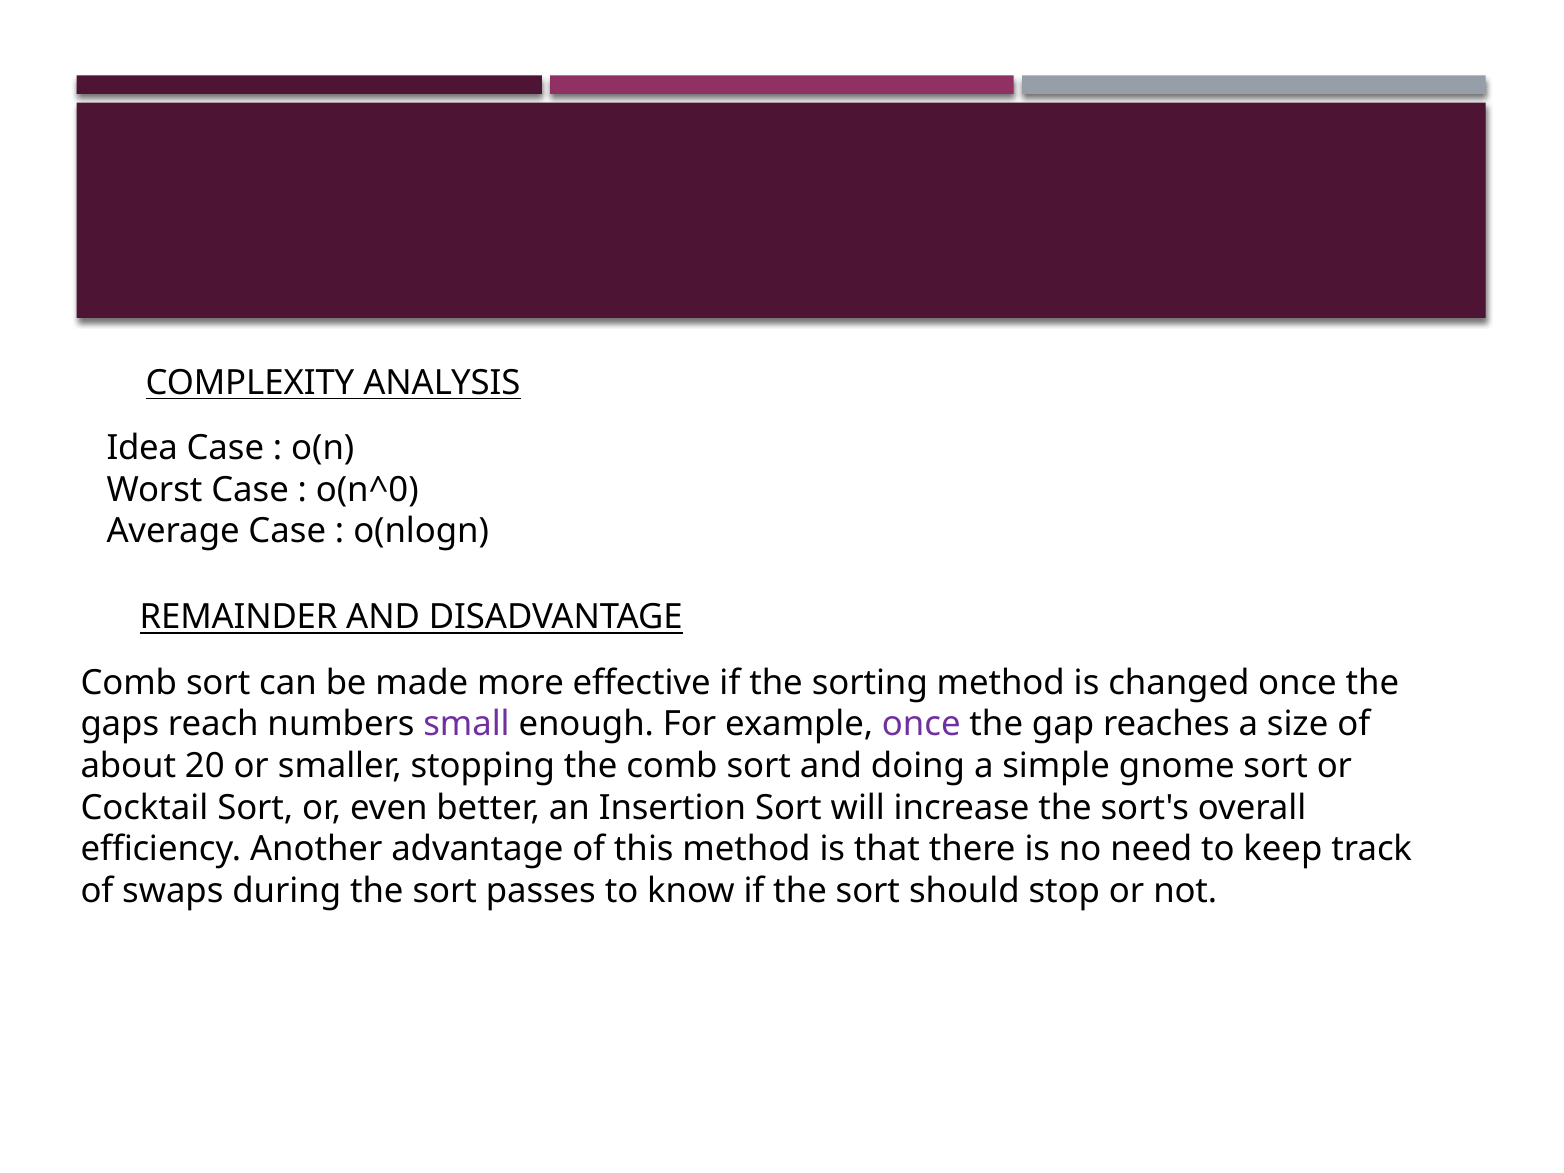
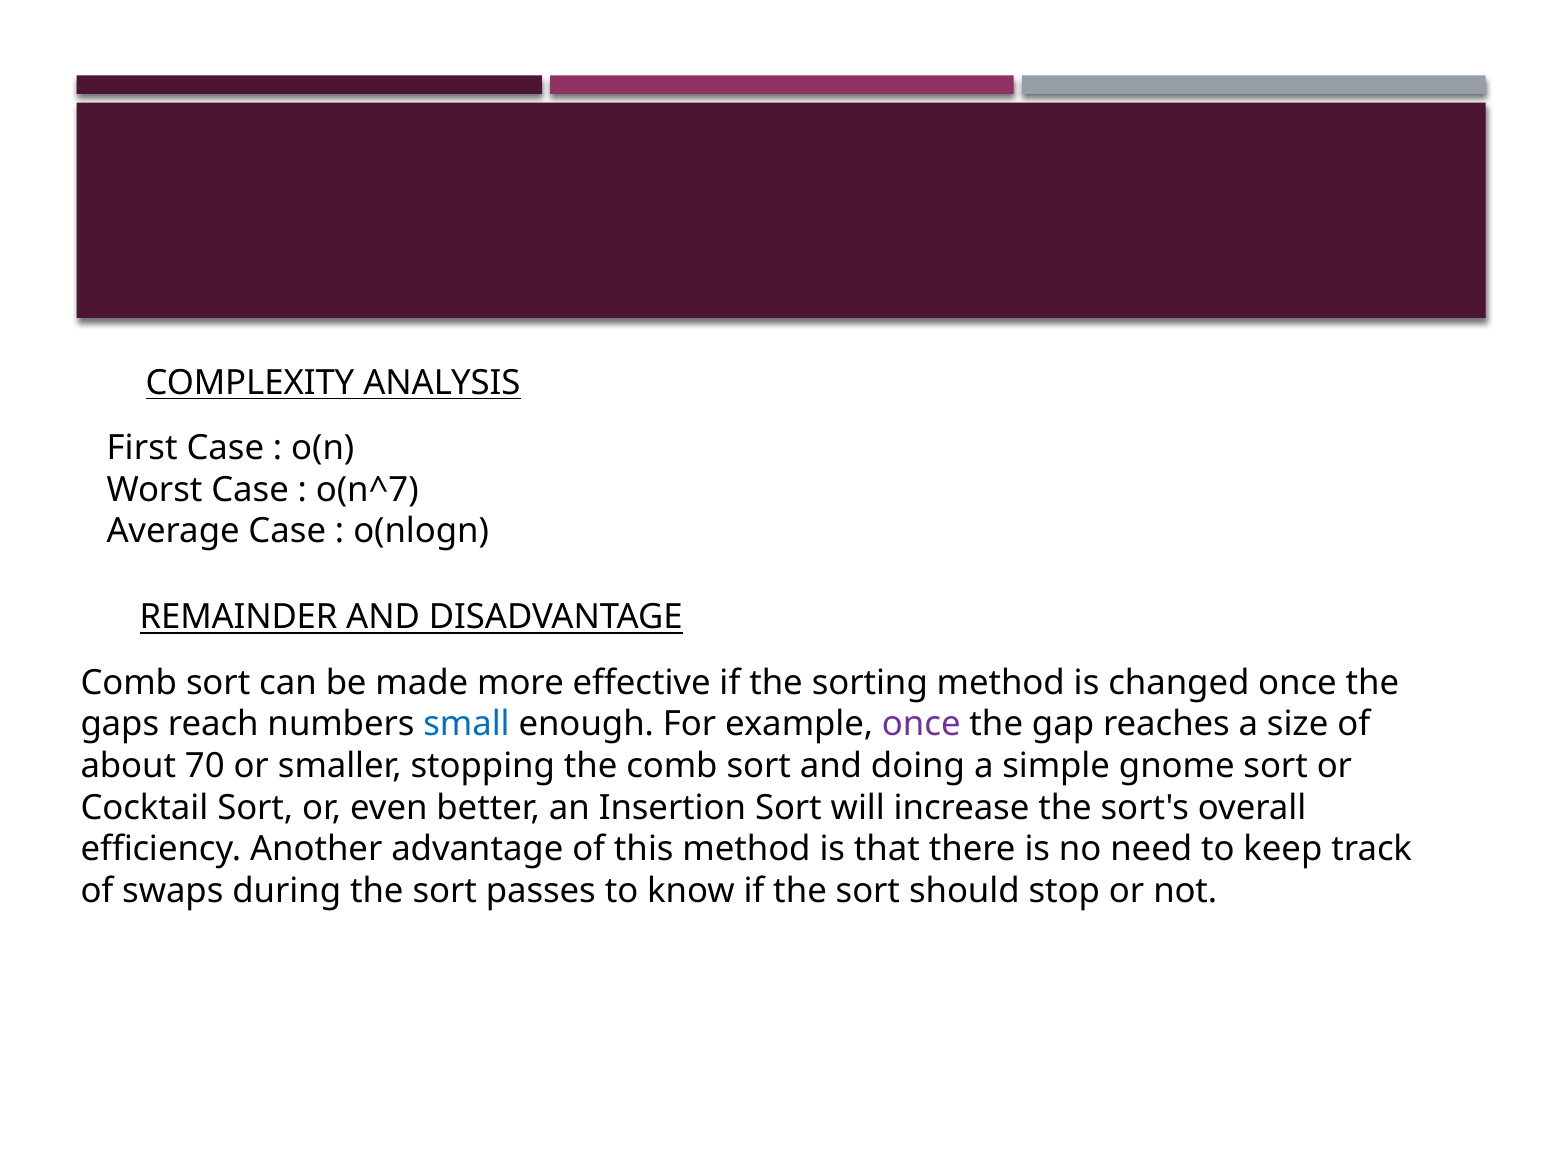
Idea: Idea -> First
o(n^0: o(n^0 -> o(n^7
small colour: purple -> blue
20: 20 -> 70
